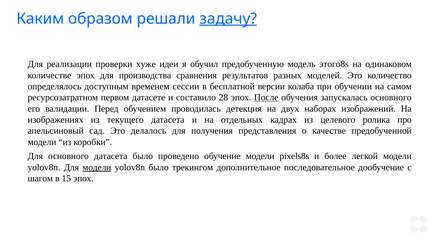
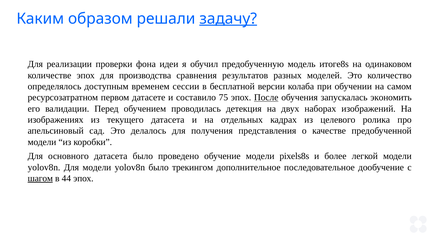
хуже: хуже -> фона
этого8s: этого8s -> итоге8s
28: 28 -> 75
запускалась основного: основного -> экономить
модели at (97, 167) underline: present -> none
шагом underline: none -> present
15: 15 -> 44
